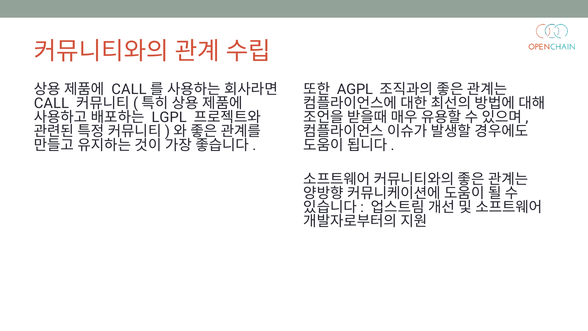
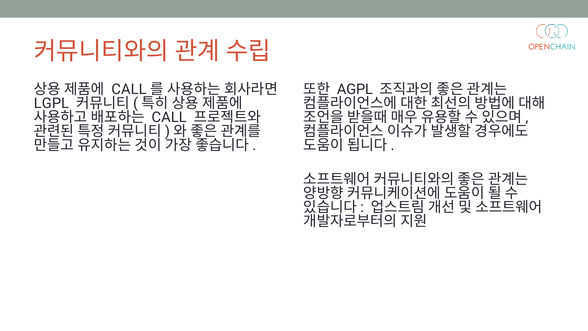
CALL at (51, 103): CALL -> LGPL
LGPL at (169, 117): LGPL -> CALL
